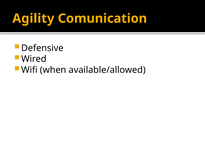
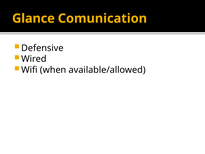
Agility: Agility -> Glance
